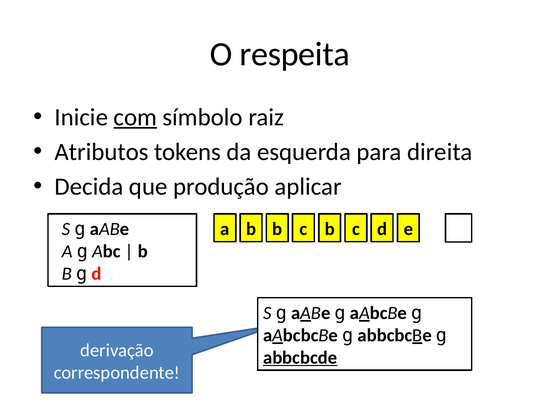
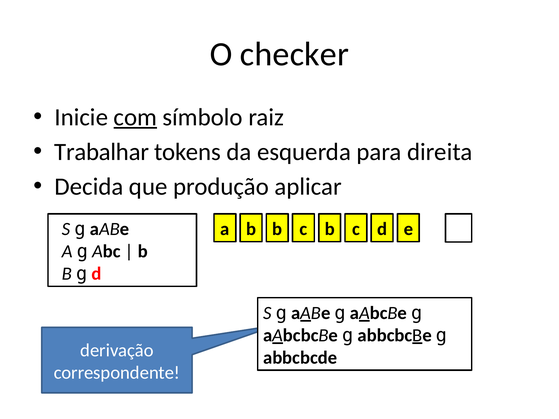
respeita: respeita -> checker
Atributos: Atributos -> Trabalhar
abbcbcde underline: present -> none
